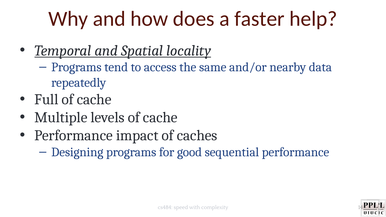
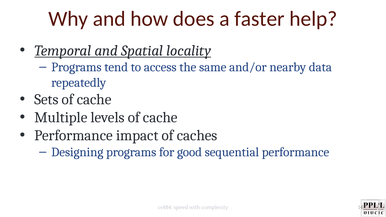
Full: Full -> Sets
